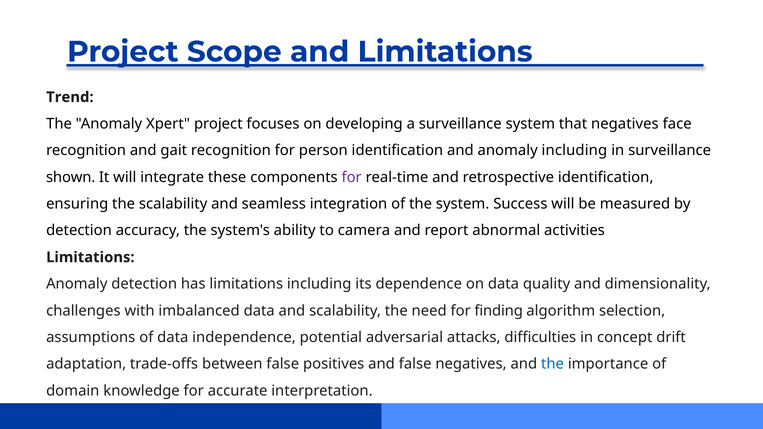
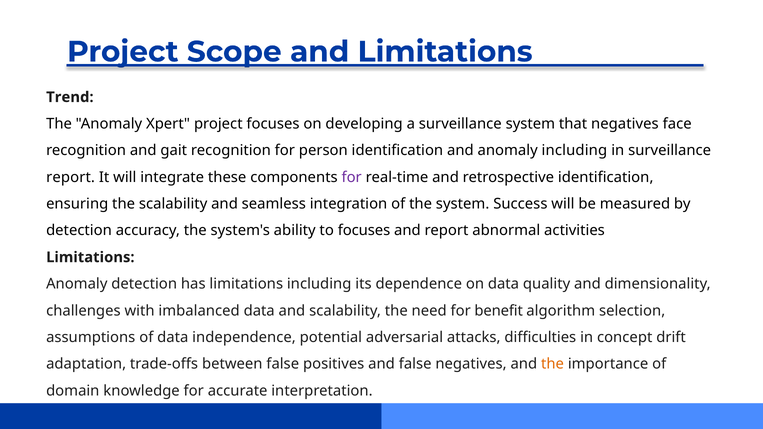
shown at (71, 177): shown -> report
to camera: camera -> focuses
finding: finding -> benefit
the at (553, 364) colour: blue -> orange
